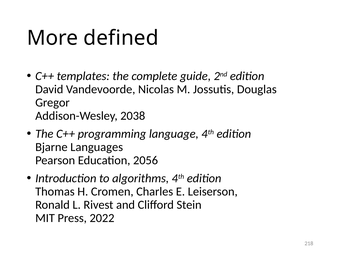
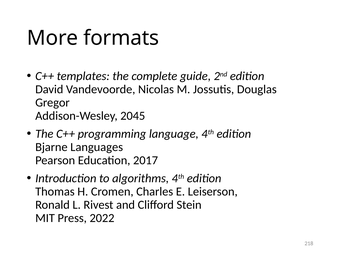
defined: defined -> formats
2038: 2038 -> 2045
2056: 2056 -> 2017
